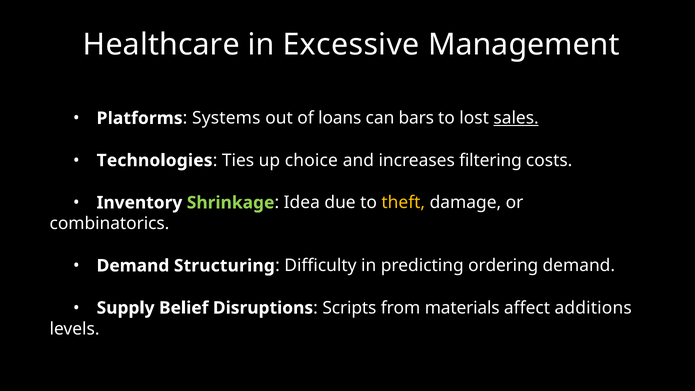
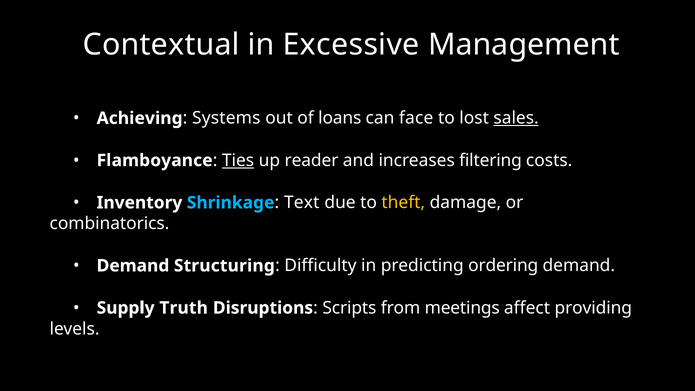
Healthcare: Healthcare -> Contextual
Platforms: Platforms -> Achieving
bars: bars -> face
Technologies: Technologies -> Flamboyance
Ties underline: none -> present
choice: choice -> reader
Shrinkage colour: light green -> light blue
Idea: Idea -> Text
Belief: Belief -> Truth
materials: materials -> meetings
additions: additions -> providing
